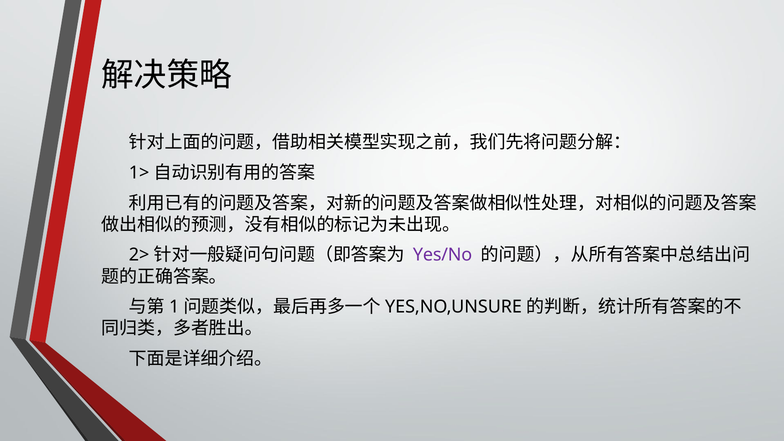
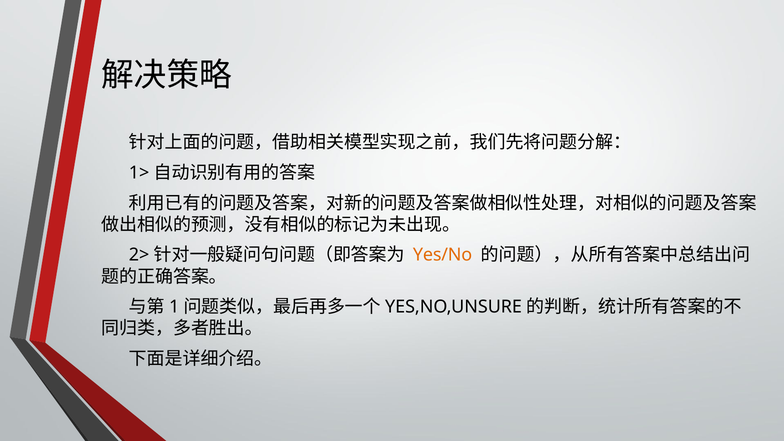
Yes/No colour: purple -> orange
